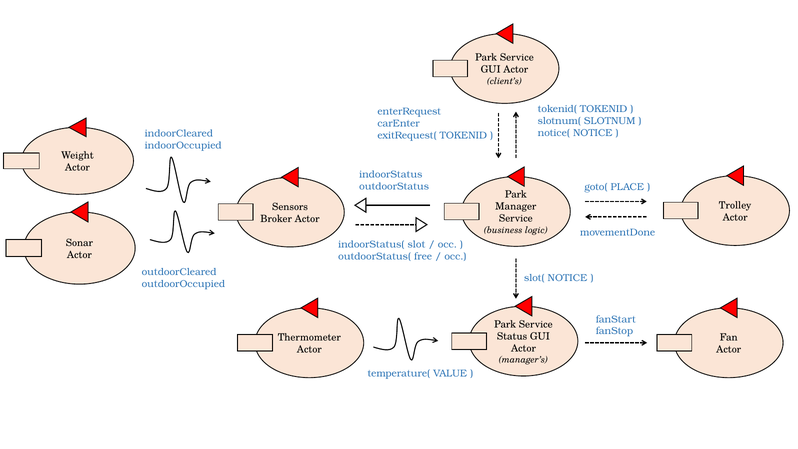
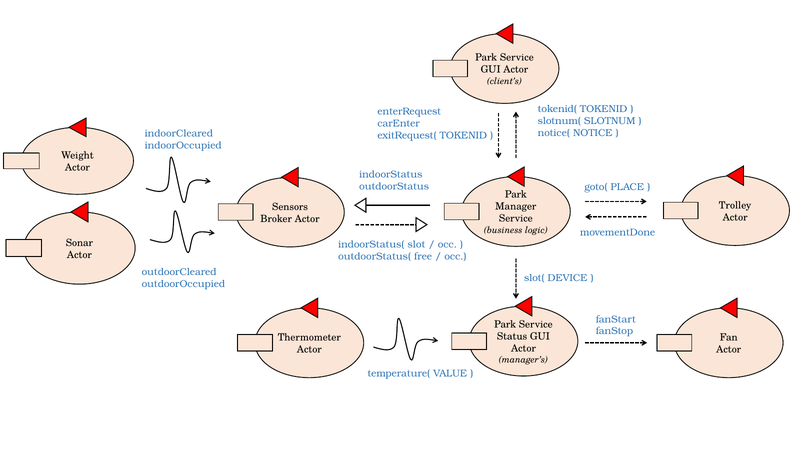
slot( NOTICE: NOTICE -> DEVICE
